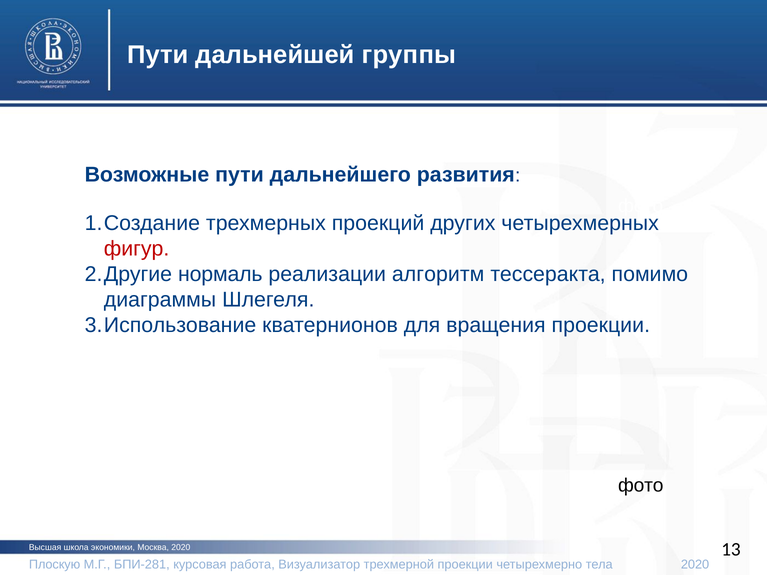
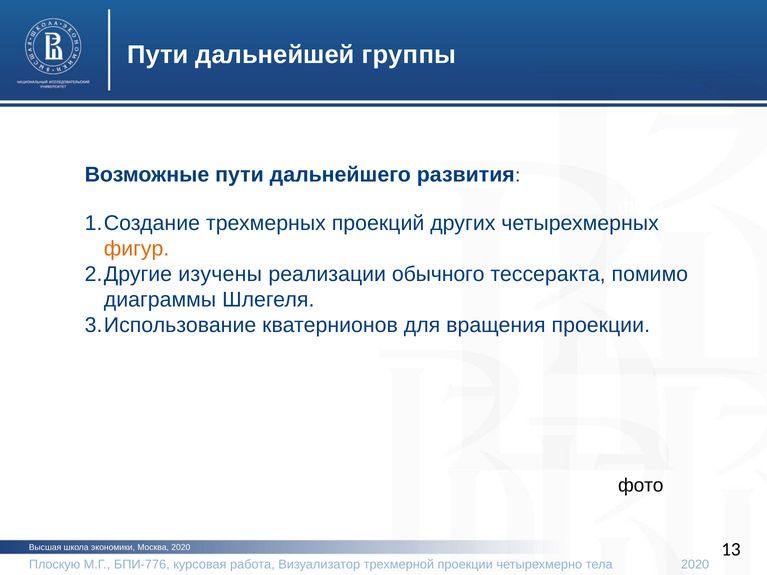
фигур colour: red -> orange
нормаль: нормаль -> изучены
алгоритм: алгоритм -> обычного
БПИ-281: БПИ-281 -> БПИ-776
